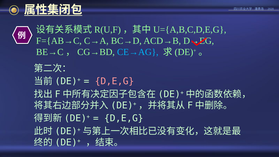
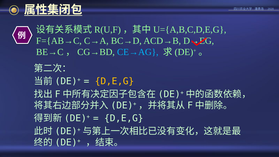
D,E,G at (114, 81) colour: pink -> yellow
